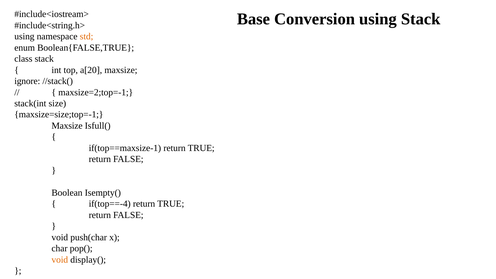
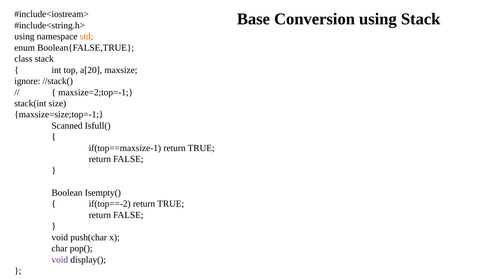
Maxsize at (67, 126): Maxsize -> Scanned
if(top==-4: if(top==-4 -> if(top==-2
void at (60, 260) colour: orange -> purple
